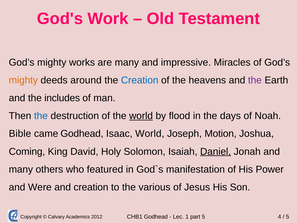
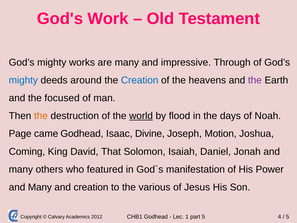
Miracles: Miracles -> Through
mighty at (23, 80) colour: orange -> blue
includes: includes -> focused
the at (41, 116) colour: blue -> orange
Bible: Bible -> Page
Isaac World: World -> Divine
Holy: Holy -> That
Daniel underline: present -> none
Were at (40, 187): Were -> Many
